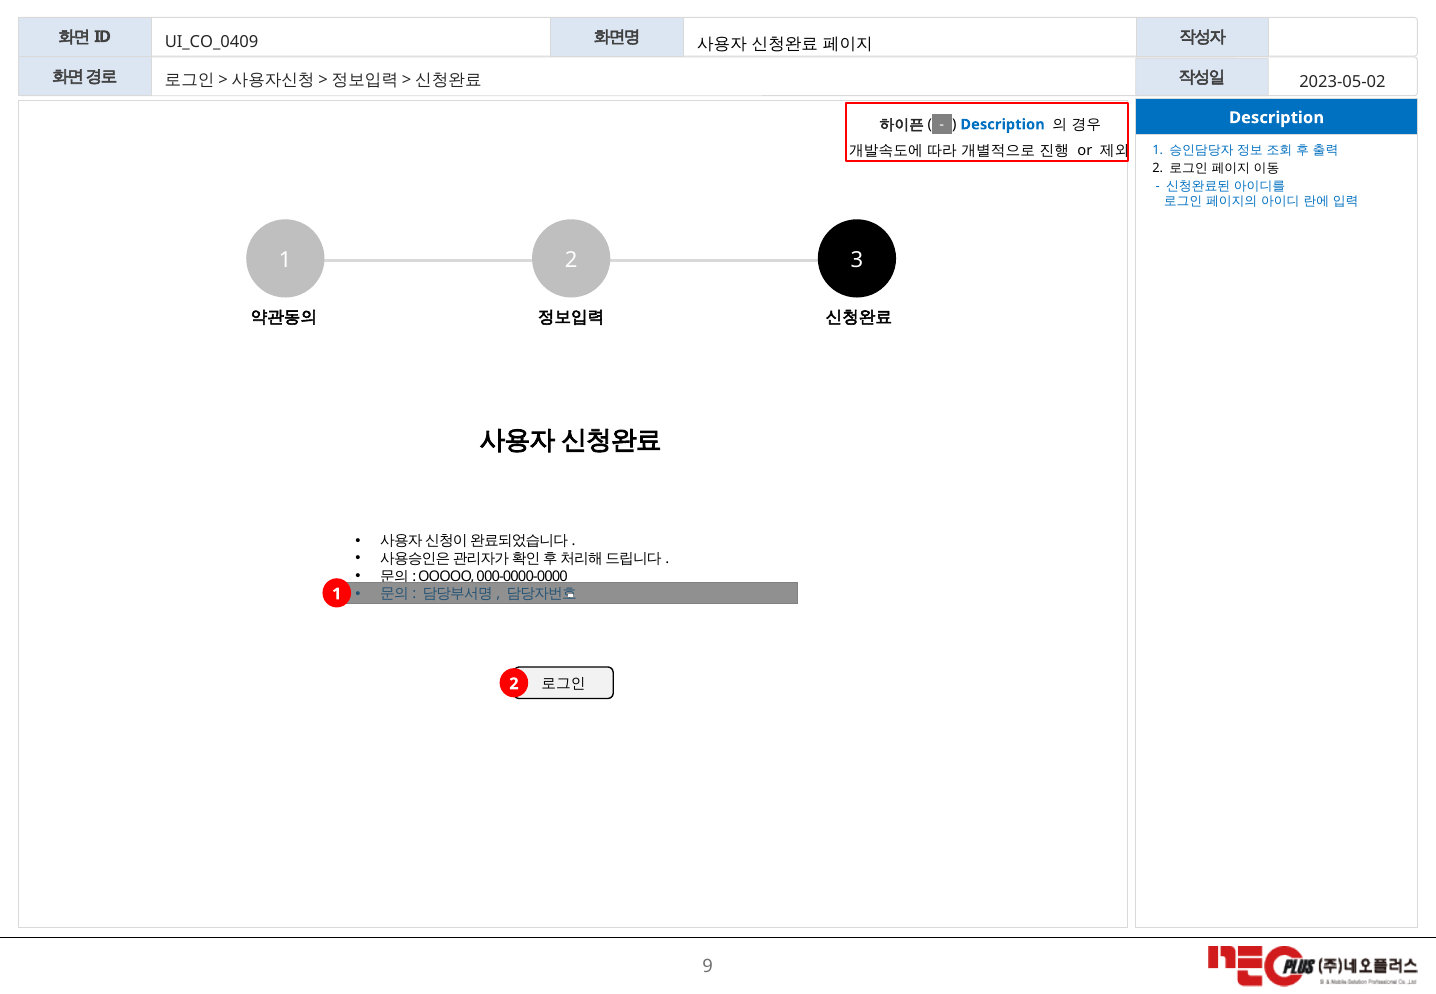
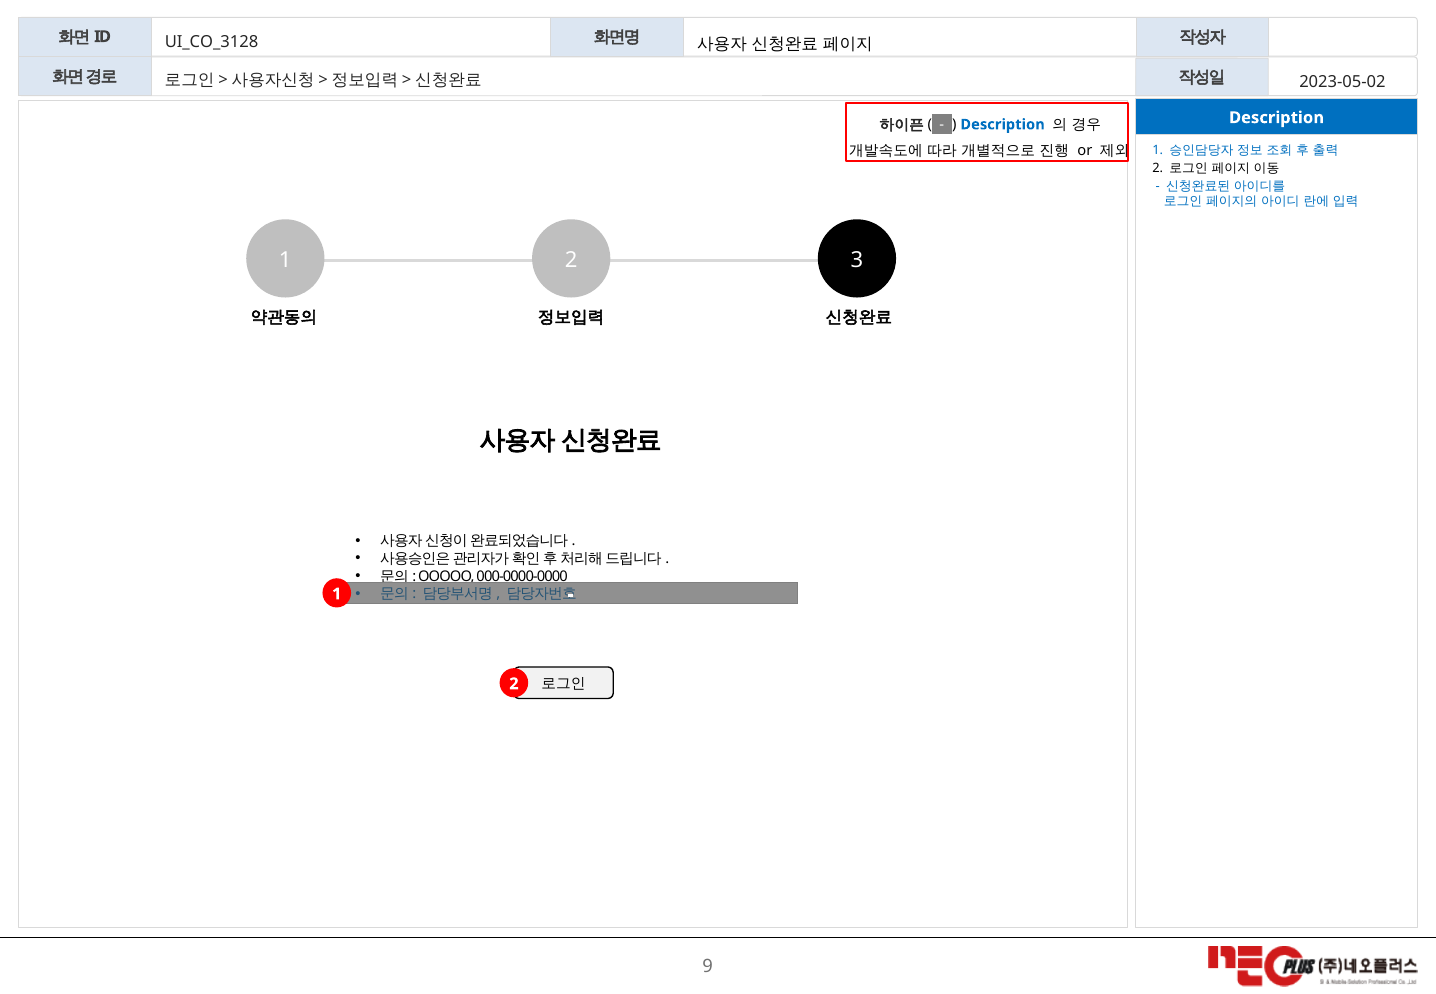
UI_CO_0409: UI_CO_0409 -> UI_CO_3128
